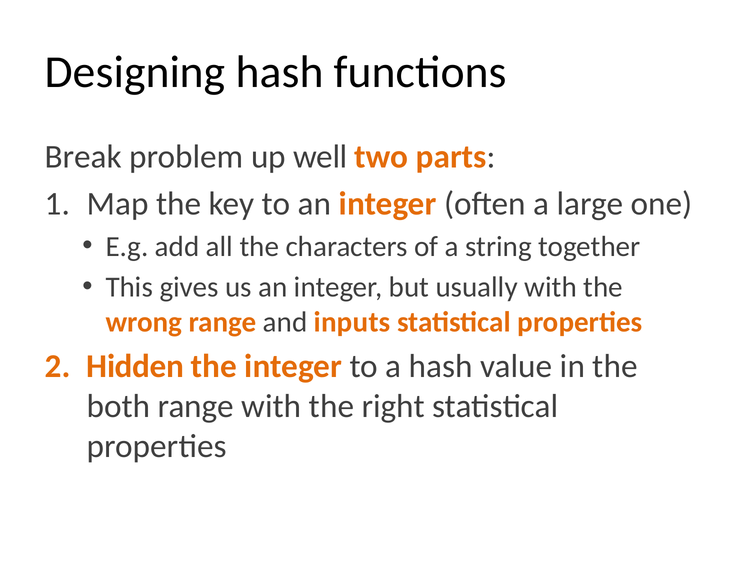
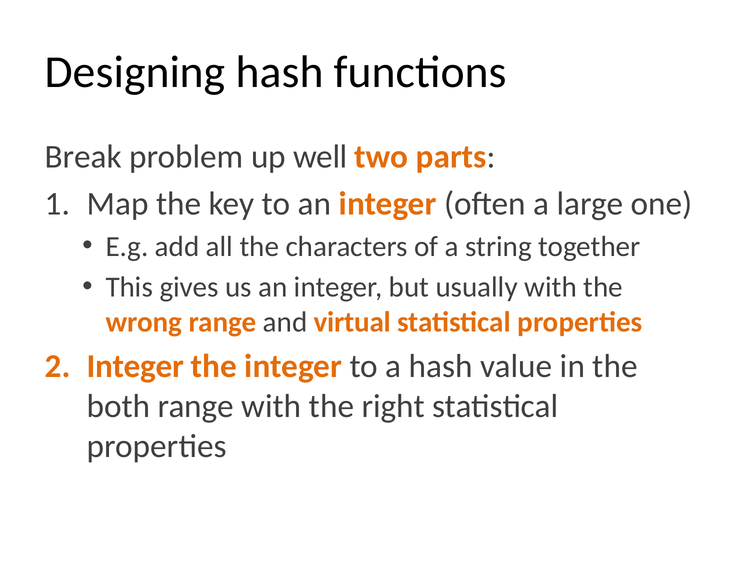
inputs: inputs -> virtual
Hidden at (135, 366): Hidden -> Integer
